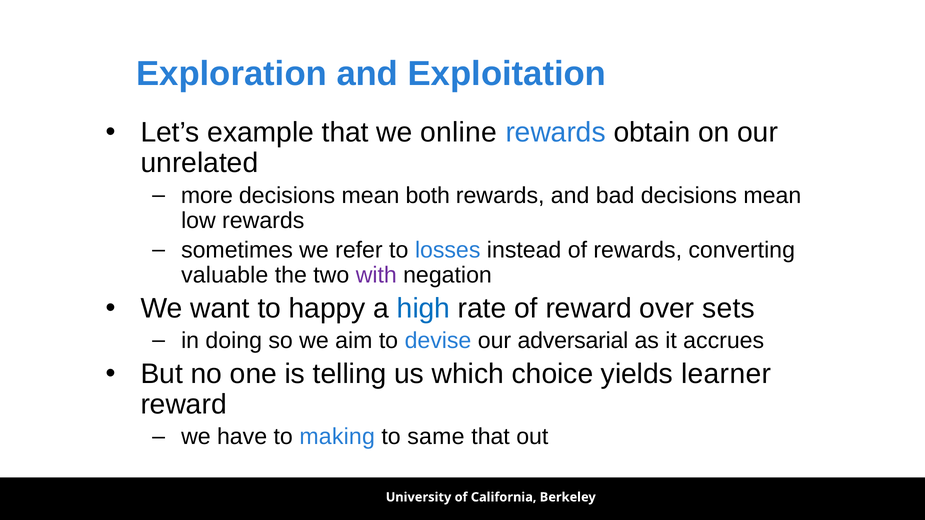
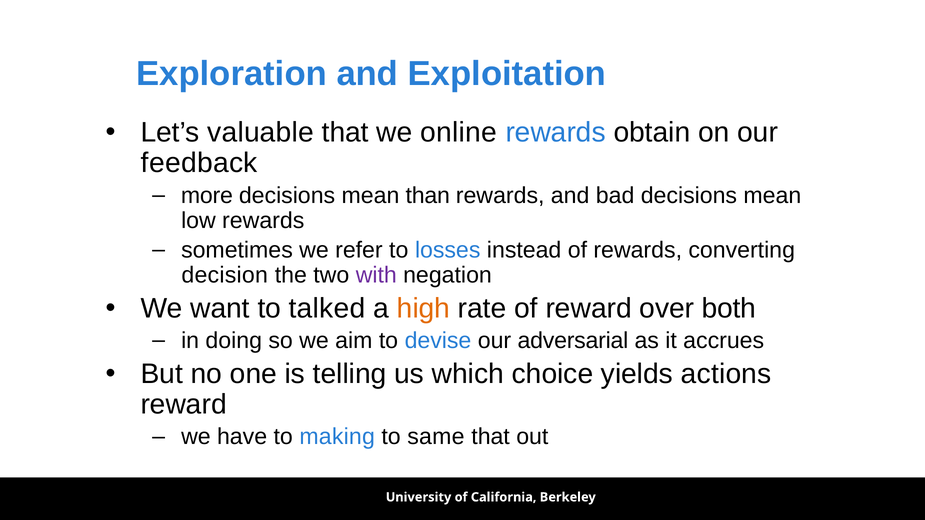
example: example -> valuable
unrelated: unrelated -> feedback
both: both -> than
valuable: valuable -> decision
happy: happy -> talked
high colour: blue -> orange
sets: sets -> both
learner: learner -> actions
